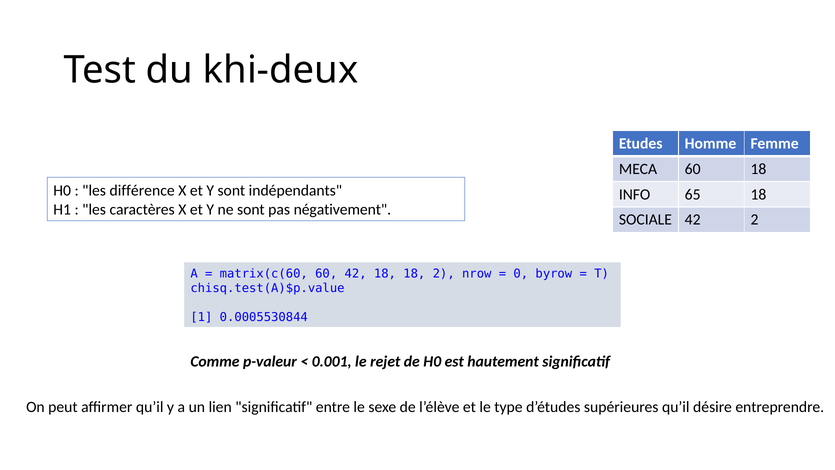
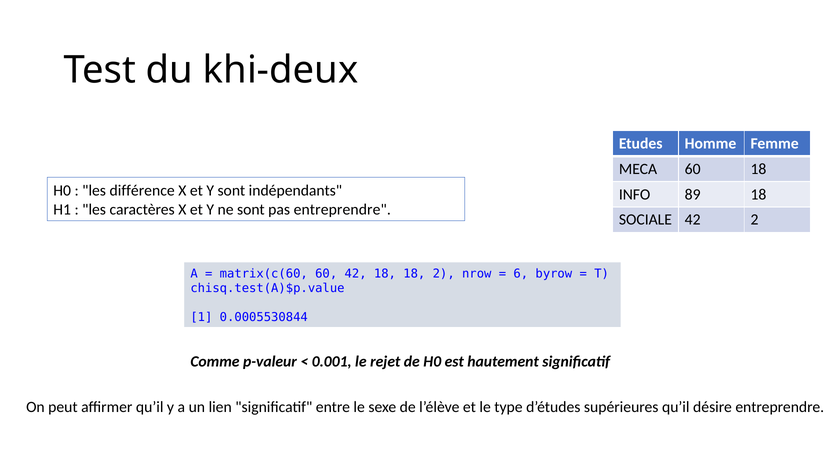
65: 65 -> 89
pas négativement: négativement -> entreprendre
0: 0 -> 6
